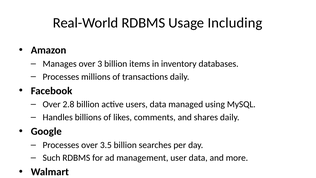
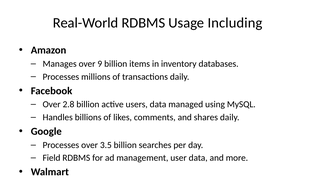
3: 3 -> 9
Such: Such -> Field
